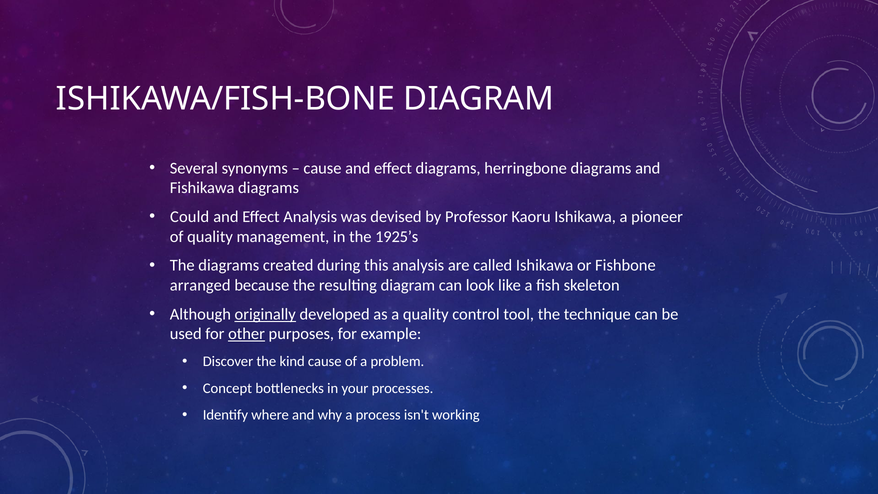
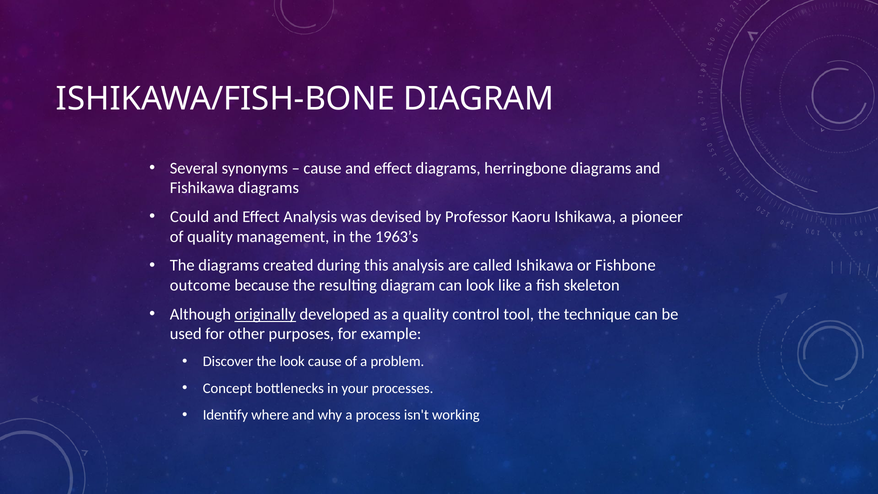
1925’s: 1925’s -> 1963’s
arranged: arranged -> outcome
other underline: present -> none
the kind: kind -> look
